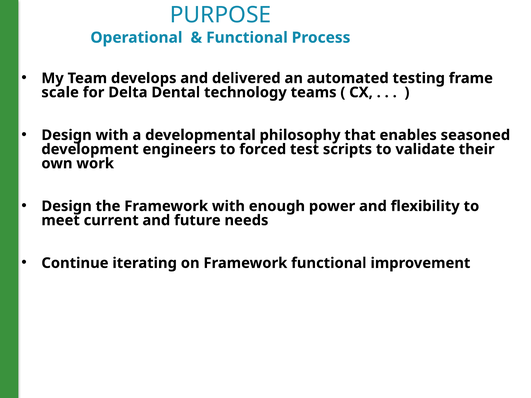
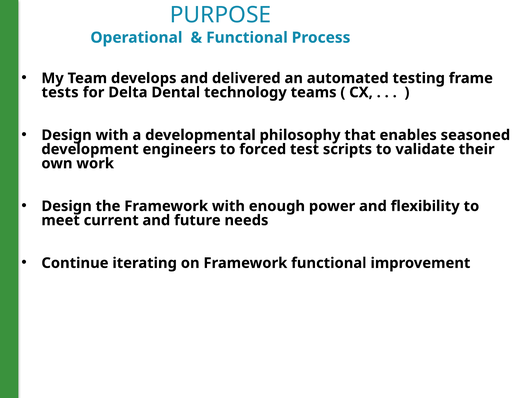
scale: scale -> tests
